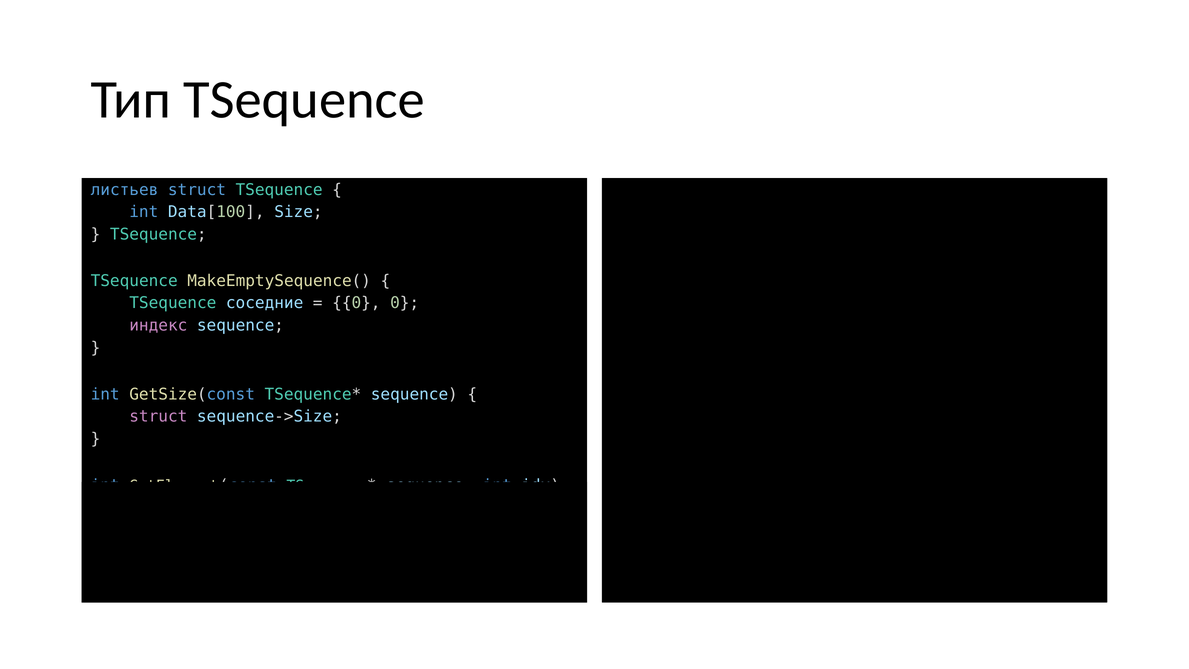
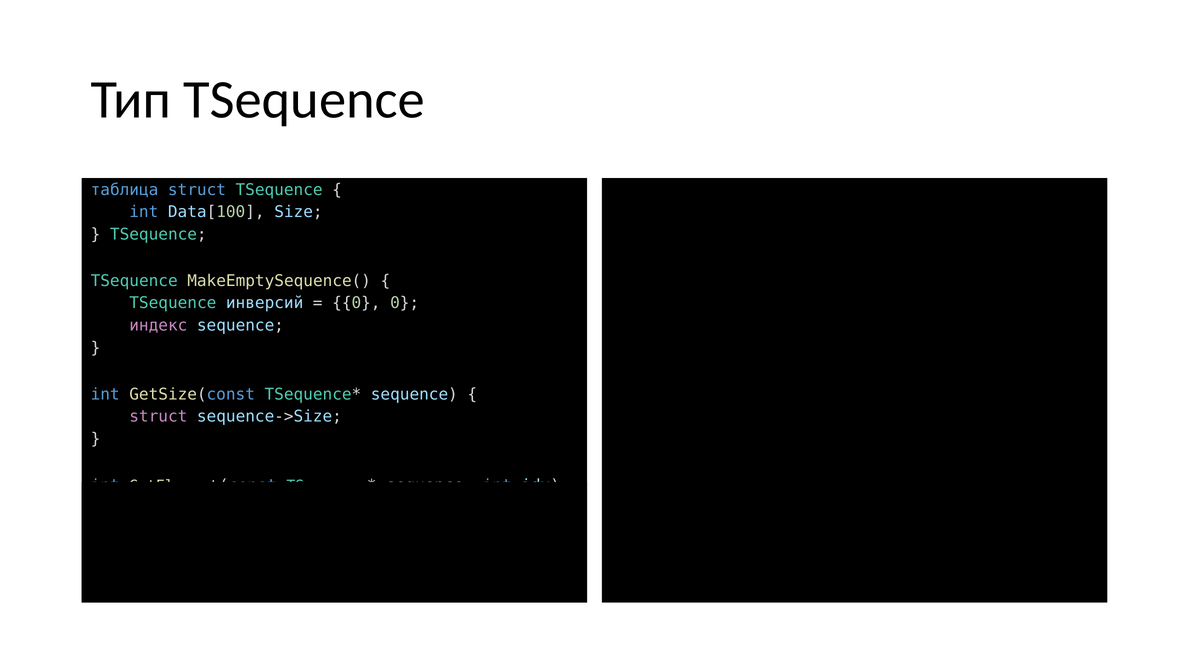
листьев: листьев -> таблица
соседние: соседние -> инверсий
